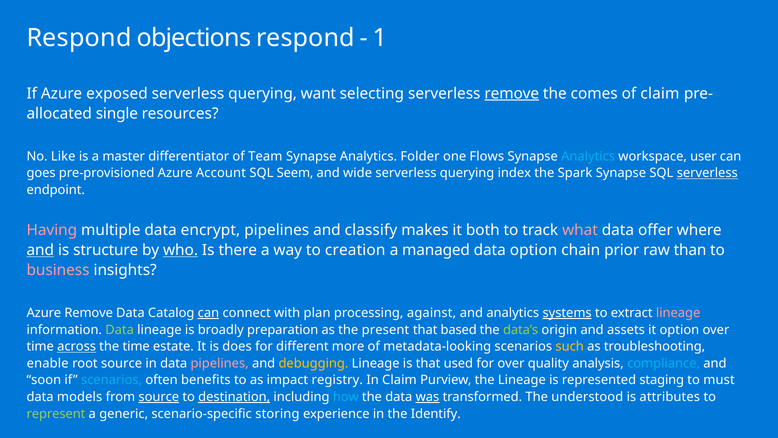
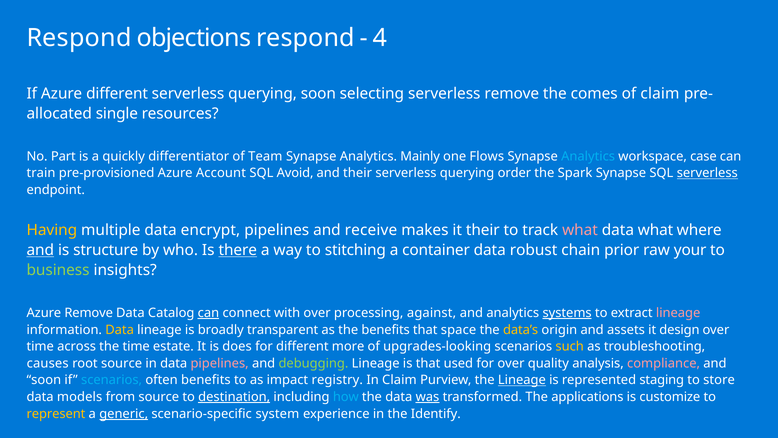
1: 1 -> 4
Azure exposed: exposed -> different
querying want: want -> soon
remove at (512, 93) underline: present -> none
Like: Like -> Part
master: master -> quickly
Folder: Folder -> Mainly
user: user -> case
goes: goes -> train
Seem: Seem -> Avoid
and wide: wide -> their
index: index -> order
Having colour: pink -> yellow
classify: classify -> receive
it both: both -> their
data offer: offer -> what
who underline: present -> none
there underline: none -> present
creation: creation -> stitching
managed: managed -> container
data option: option -> robust
than: than -> your
business colour: pink -> light green
with plan: plan -> over
Data at (120, 329) colour: light green -> yellow
preparation: preparation -> transparent
the present: present -> benefits
based: based -> space
data’s colour: light green -> yellow
it option: option -> design
across underline: present -> none
metadata-looking: metadata-looking -> upgrades-looking
enable: enable -> causes
debugging colour: yellow -> light green
compliance colour: light blue -> pink
Lineage at (522, 380) underline: none -> present
must: must -> store
source at (159, 397) underline: present -> none
understood: understood -> applications
attributes: attributes -> customize
represent colour: light green -> yellow
generic underline: none -> present
storing: storing -> system
